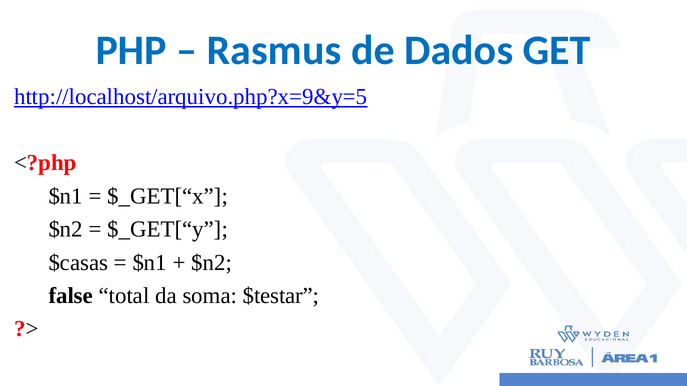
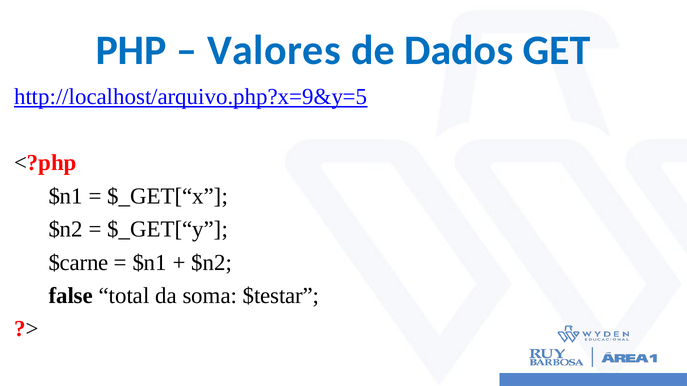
Rasmus: Rasmus -> Valores
$casas: $casas -> $carne
